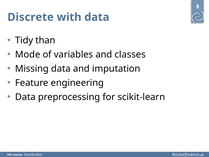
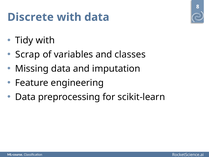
Tidy than: than -> with
Mode: Mode -> Scrap
